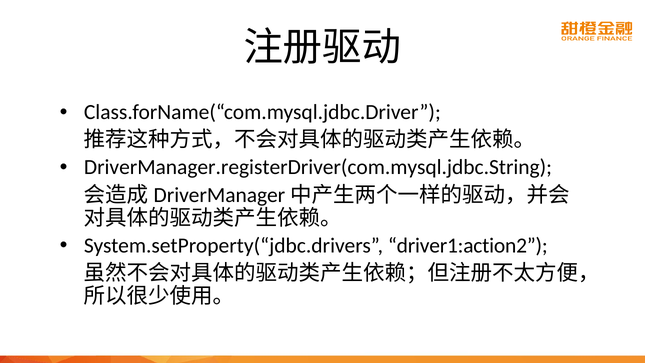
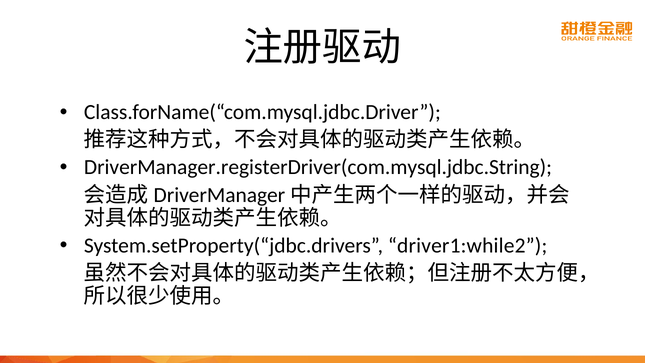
driver1:action2: driver1:action2 -> driver1:while2
